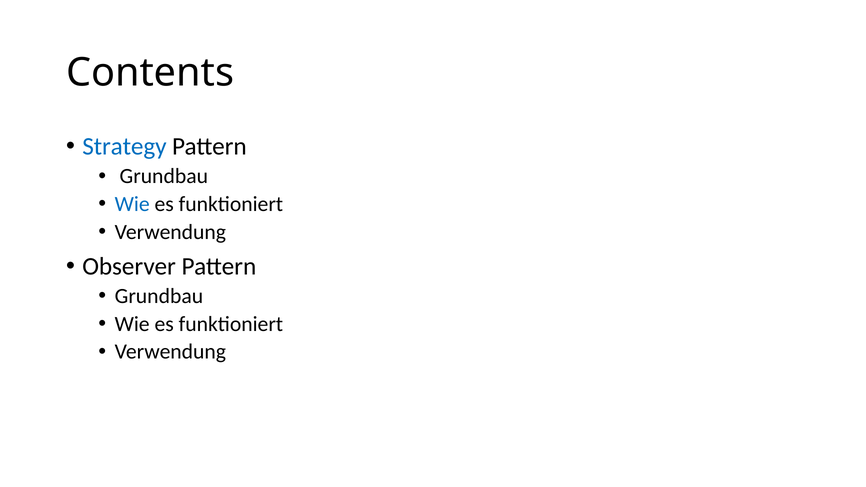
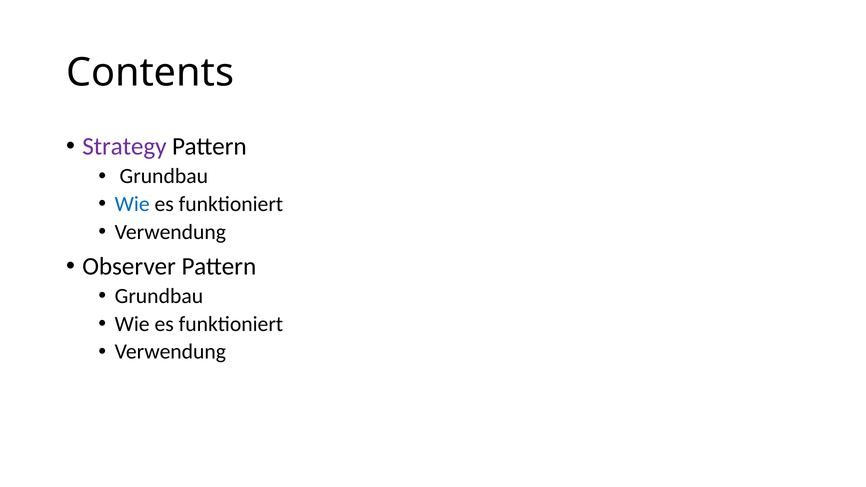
Strategy colour: blue -> purple
